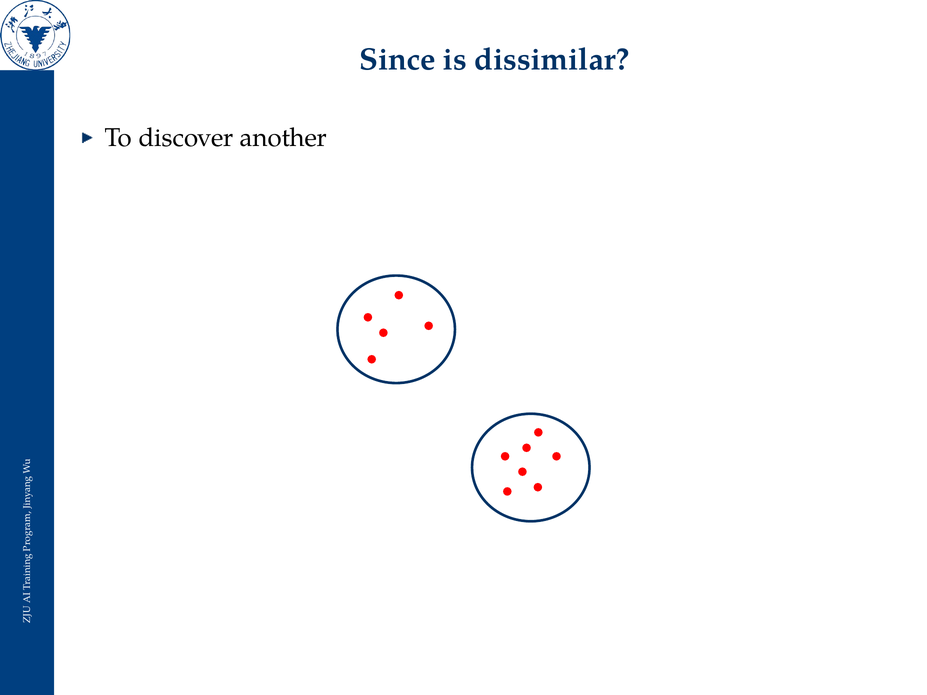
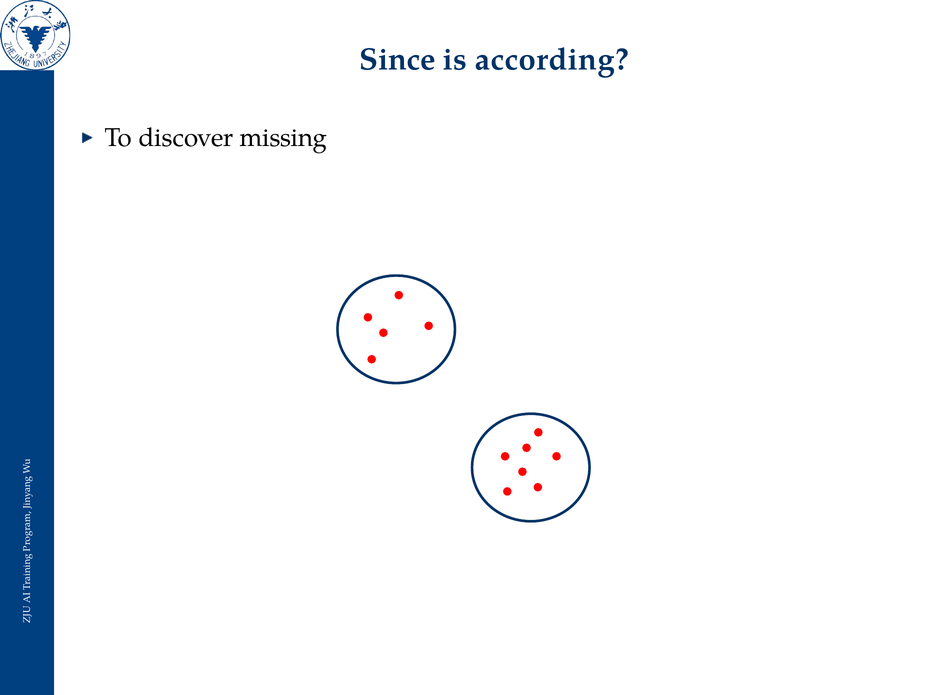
dissimilar: dissimilar -> according
another: another -> missing
